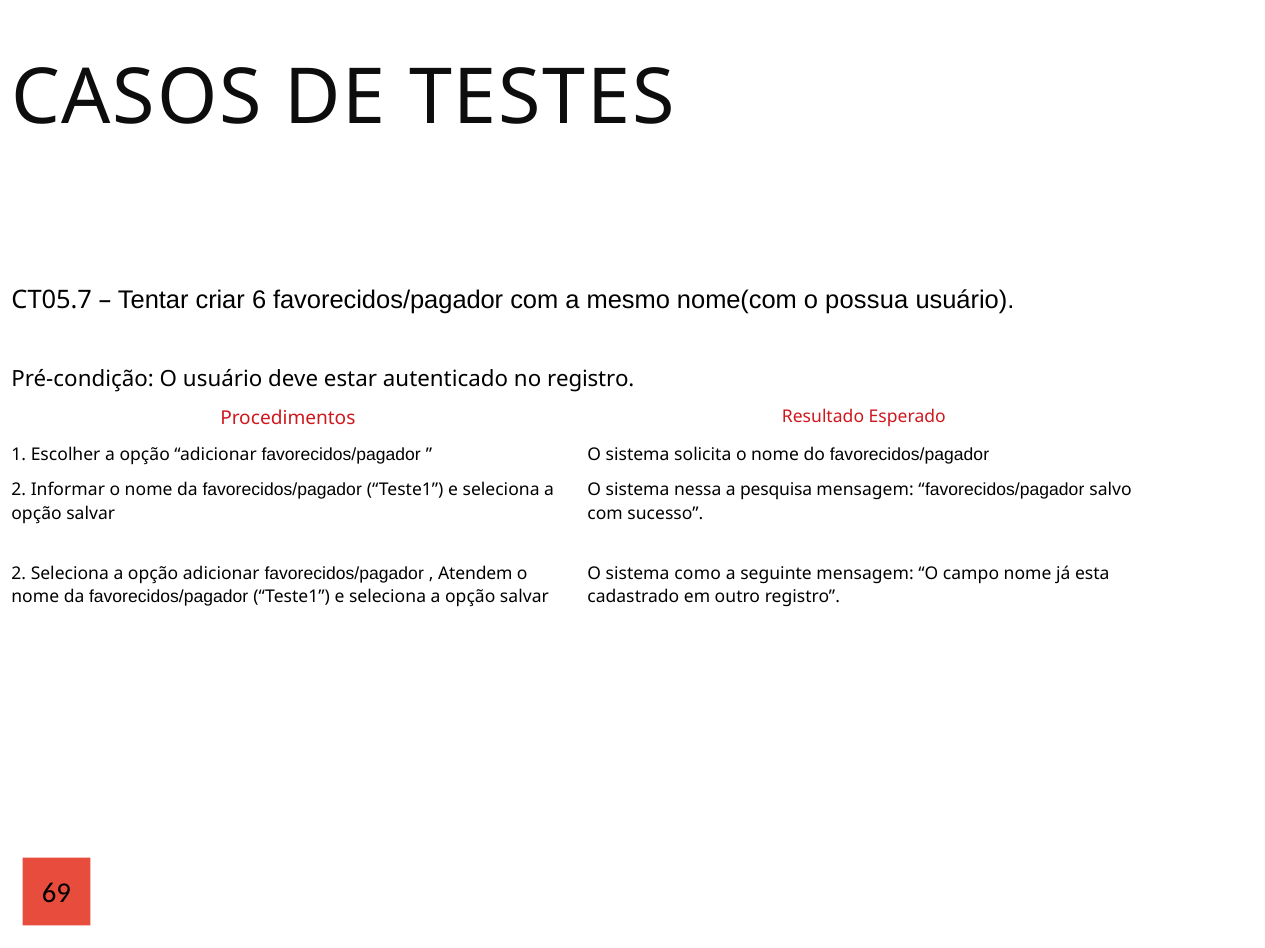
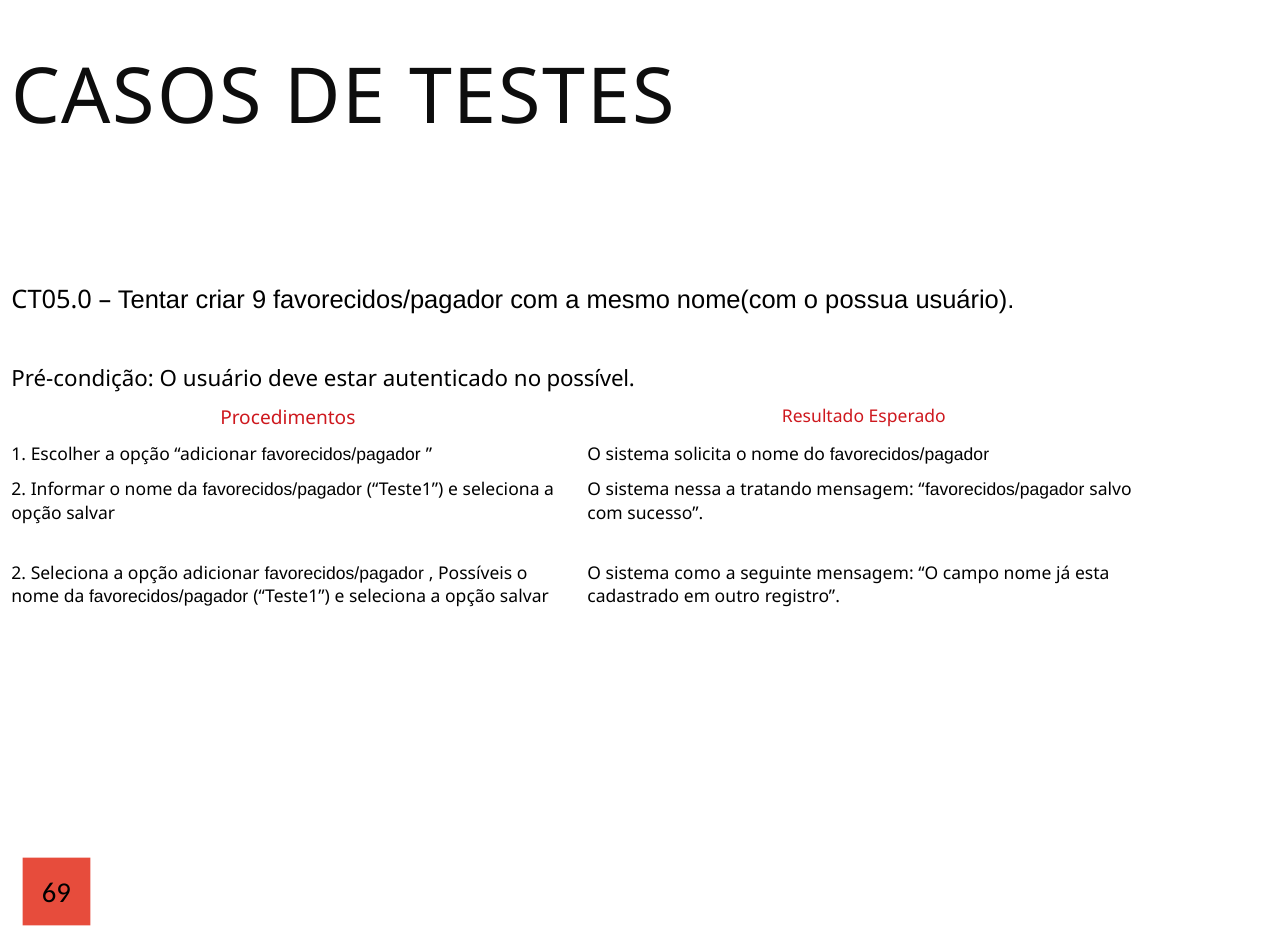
CT05.7: CT05.7 -> CT05.0
6: 6 -> 9
no registro: registro -> possível
pesquisa: pesquisa -> tratando
Atendem: Atendem -> Possíveis
